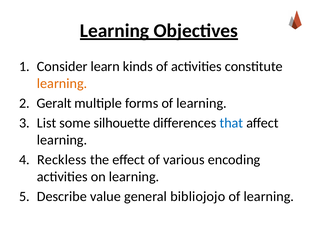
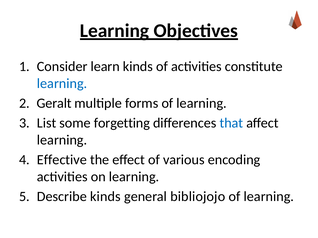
learning at (62, 84) colour: orange -> blue
silhouette: silhouette -> forgetting
Reckless: Reckless -> Effective
Describe value: value -> kinds
